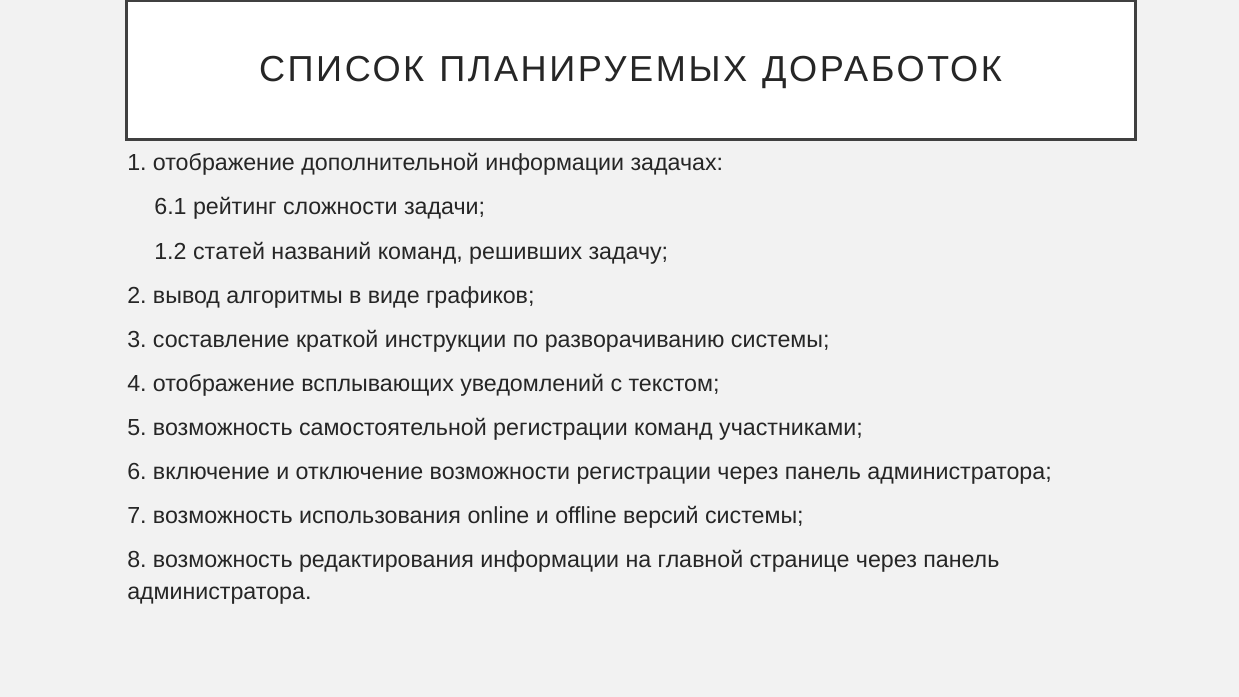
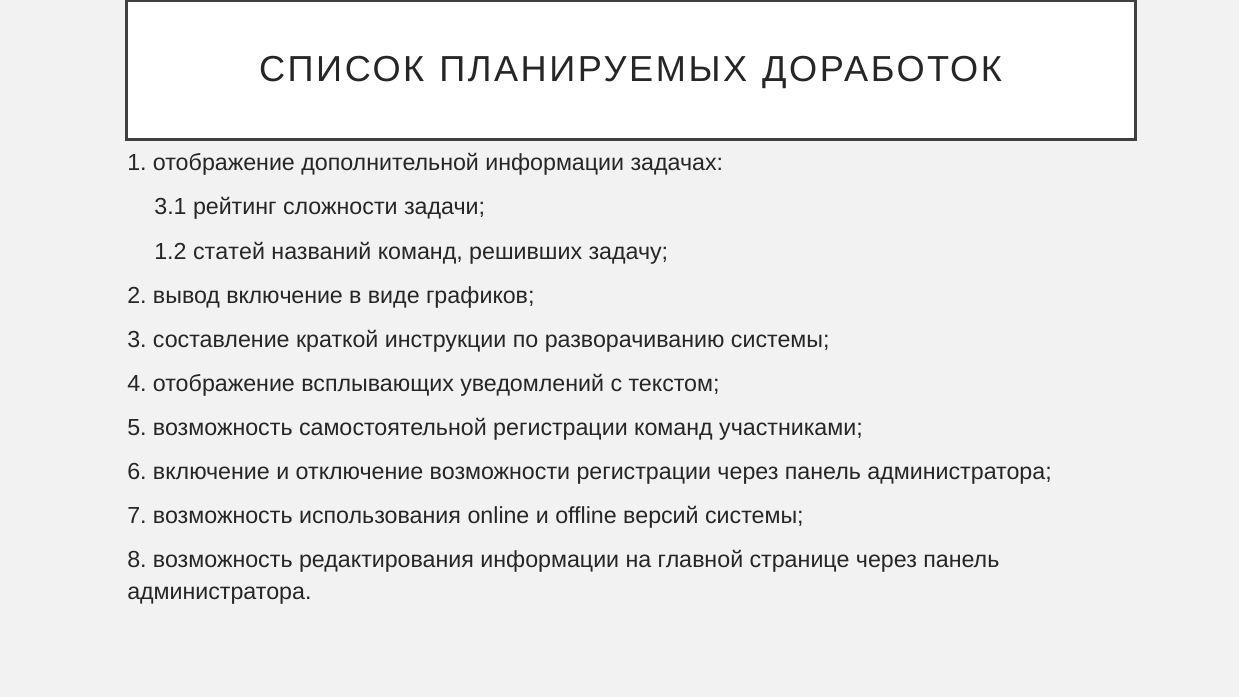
6.1: 6.1 -> 3.1
вывод алгоритмы: алгоритмы -> включение
